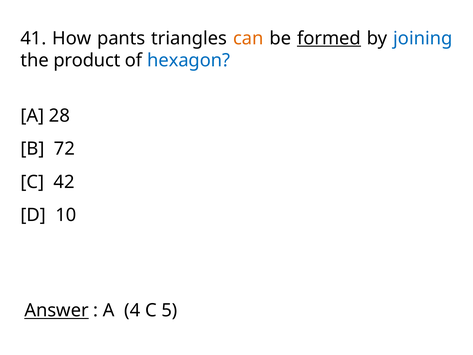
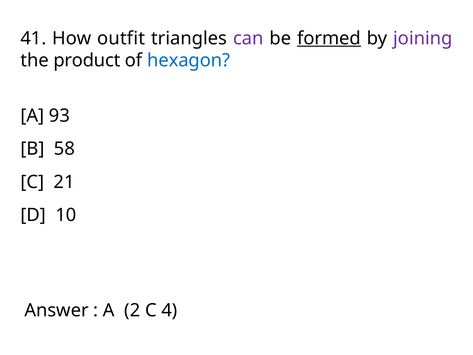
pants: pants -> outfit
can colour: orange -> purple
joining colour: blue -> purple
28: 28 -> 93
72: 72 -> 58
42: 42 -> 21
Answer underline: present -> none
4: 4 -> 2
5: 5 -> 4
